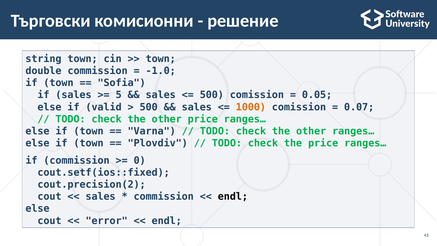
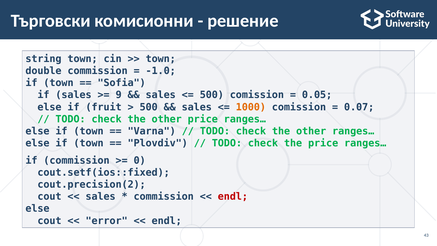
5: 5 -> 9
valid: valid -> fruit
endl at (233, 197) colour: black -> red
